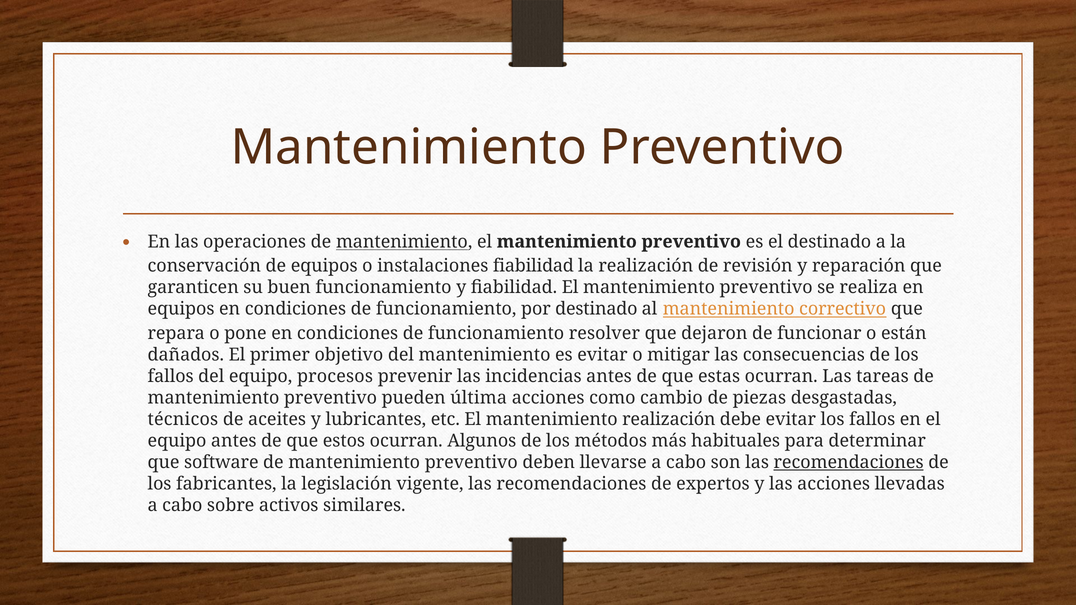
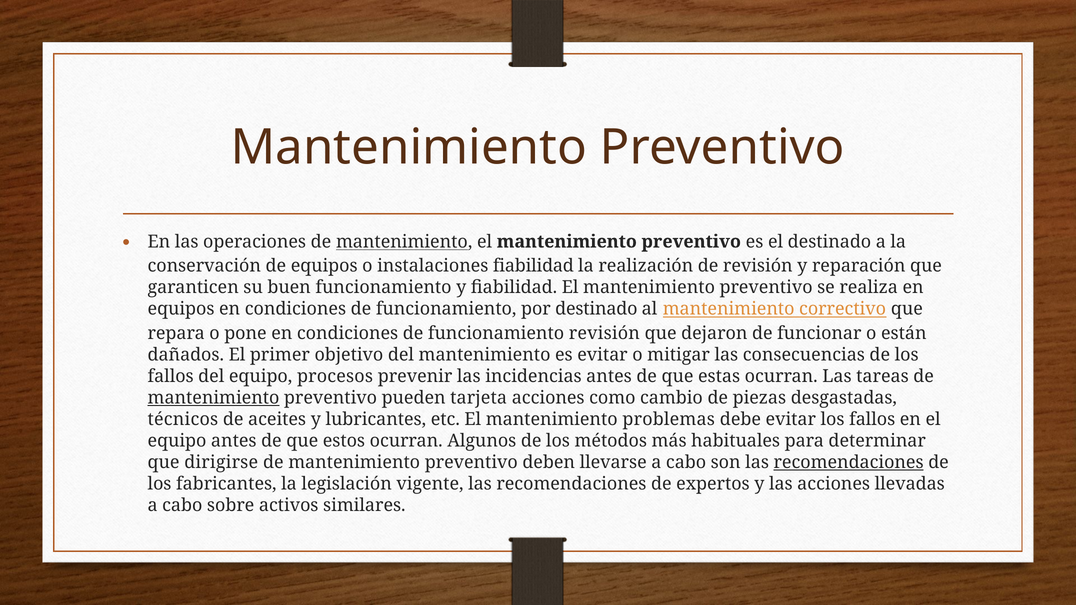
funcionamiento resolver: resolver -> revisión
mantenimiento at (214, 398) underline: none -> present
última: última -> tarjeta
mantenimiento realización: realización -> problemas
software: software -> dirigirse
